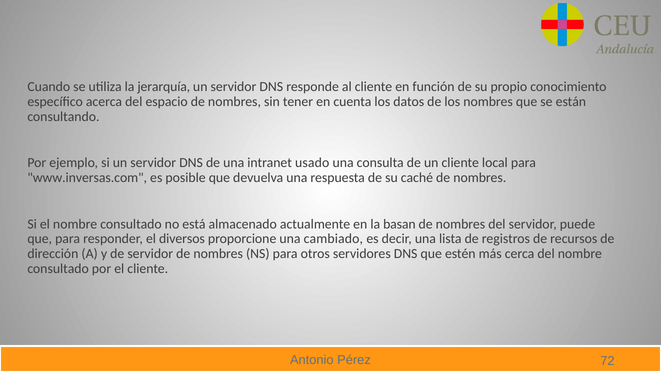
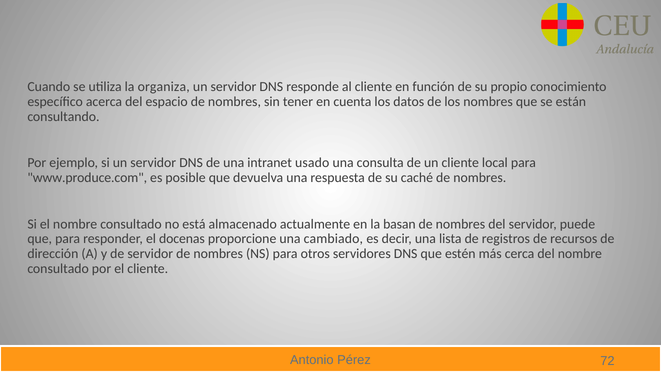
jerarquía: jerarquía -> organiza
www.inversas.com: www.inversas.com -> www.produce.com
diversos: diversos -> docenas
